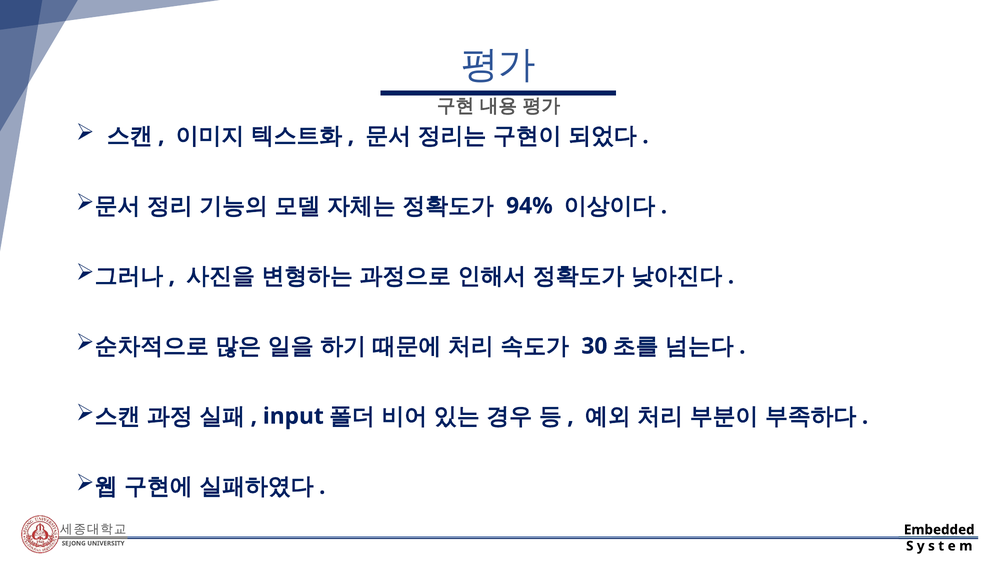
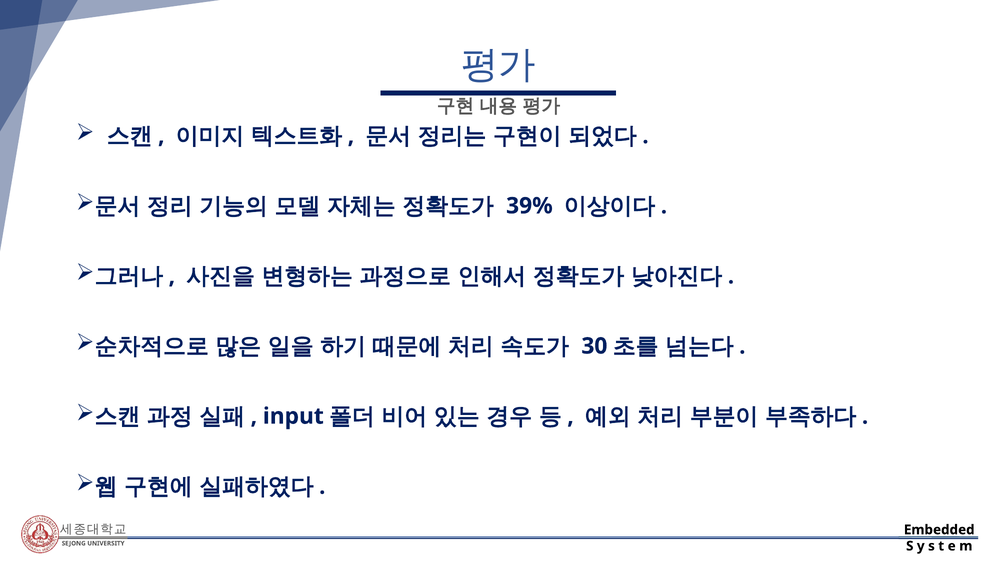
94%: 94% -> 39%
